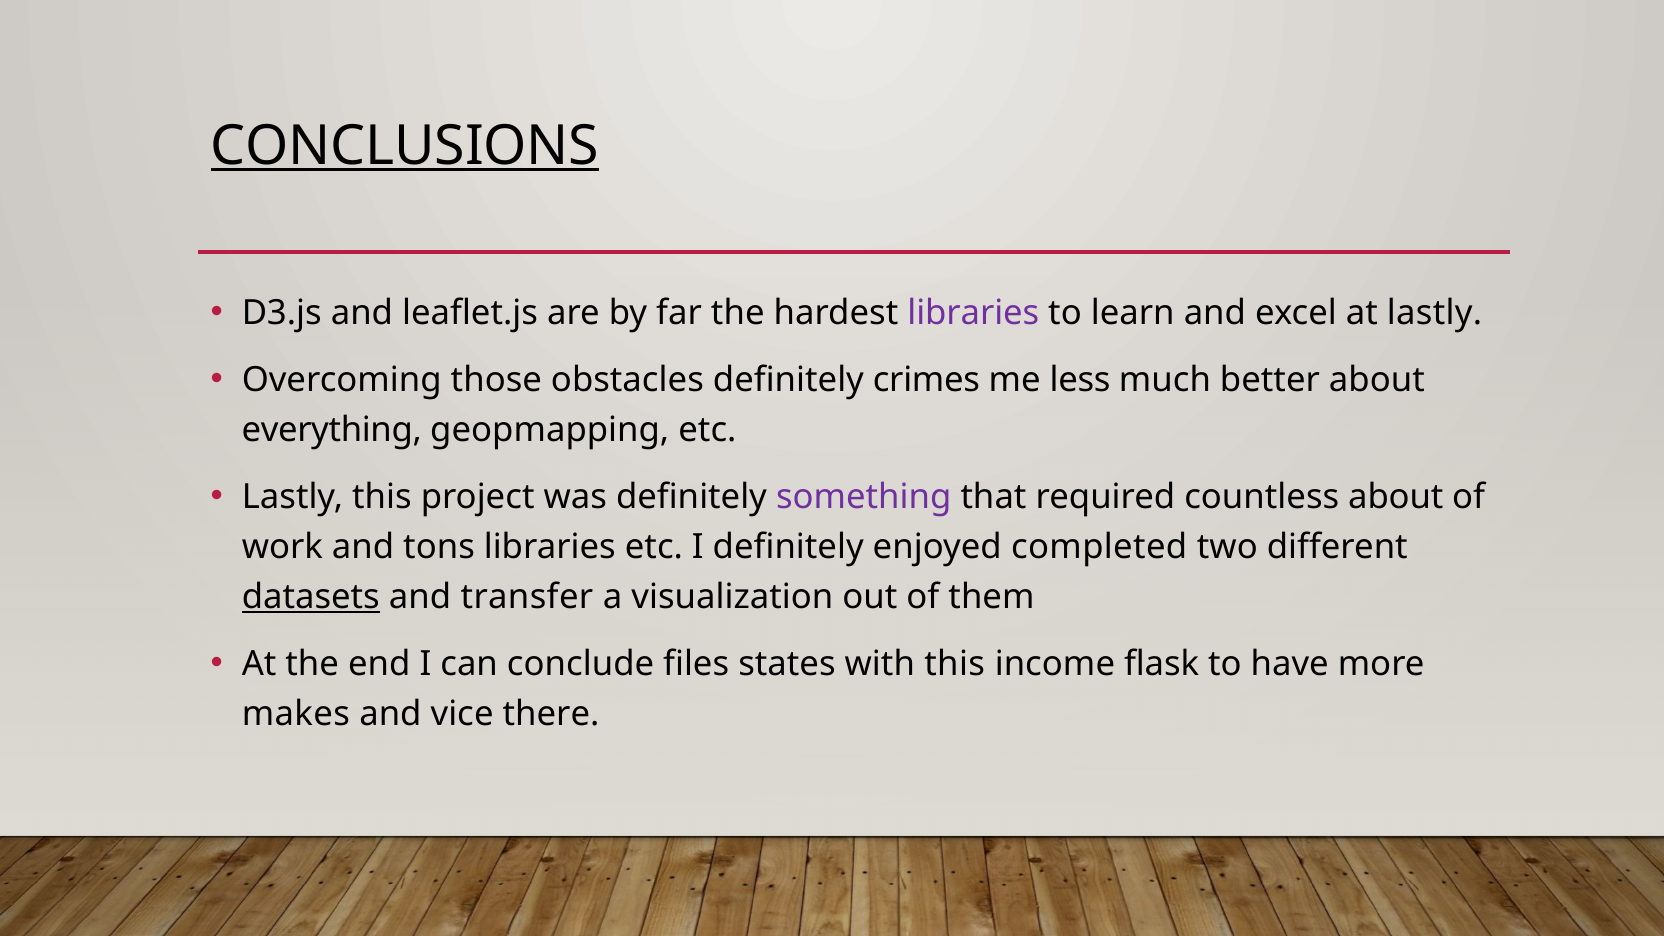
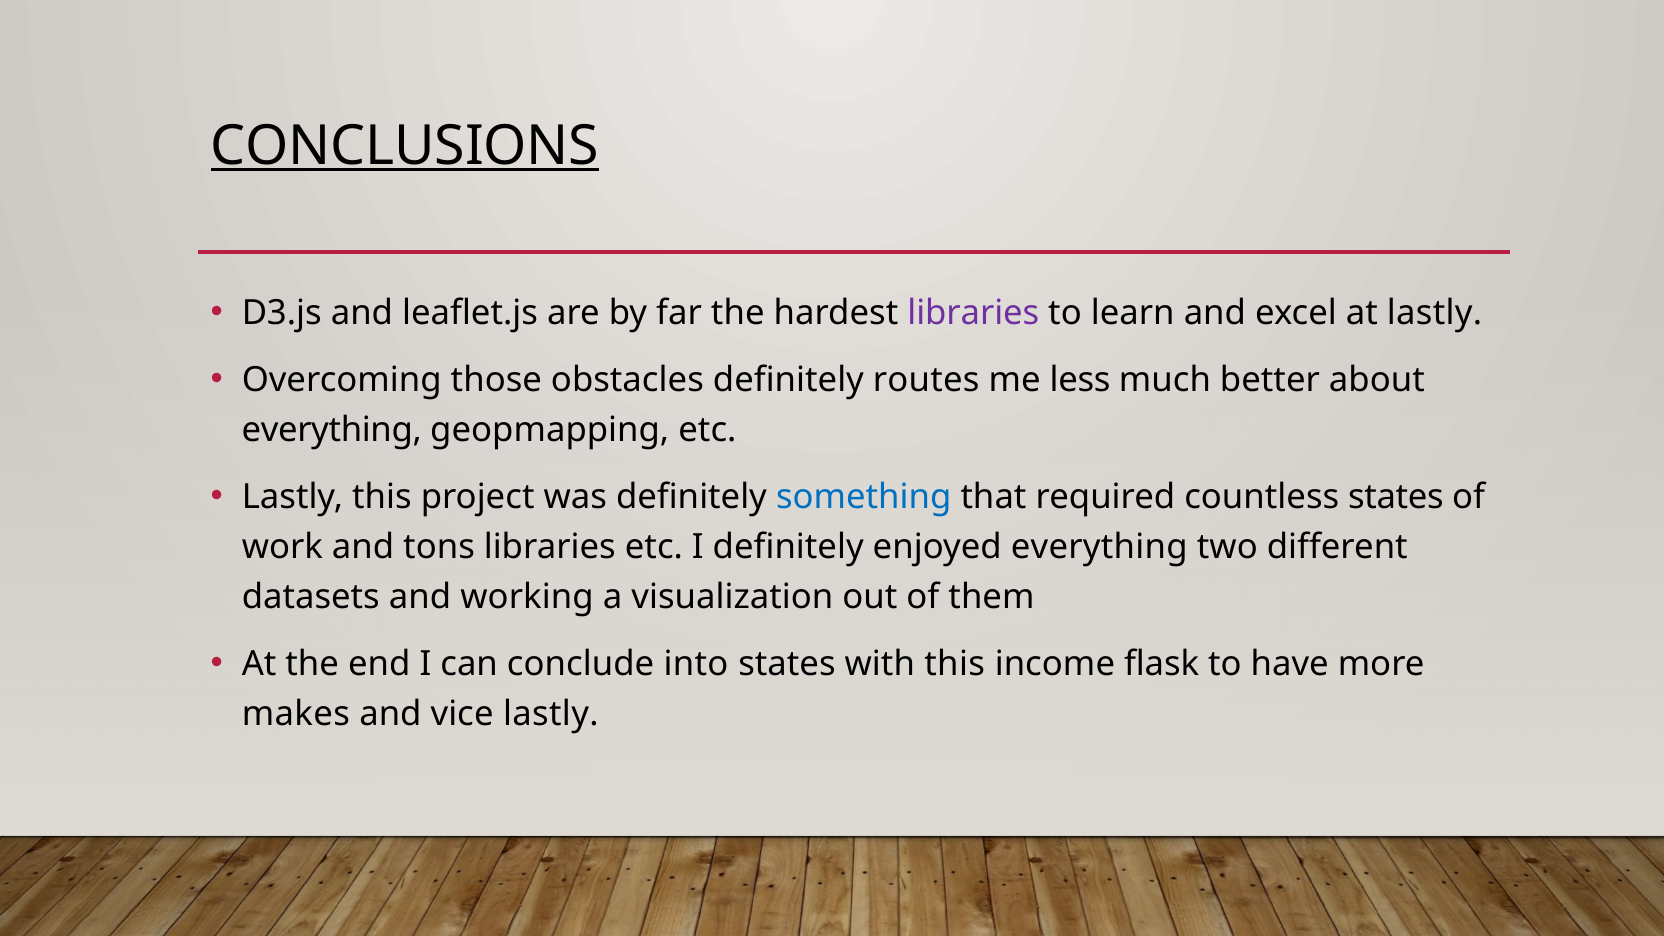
crimes: crimes -> routes
something colour: purple -> blue
countless about: about -> states
enjoyed completed: completed -> everything
datasets underline: present -> none
transfer: transfer -> working
files: files -> into
vice there: there -> lastly
